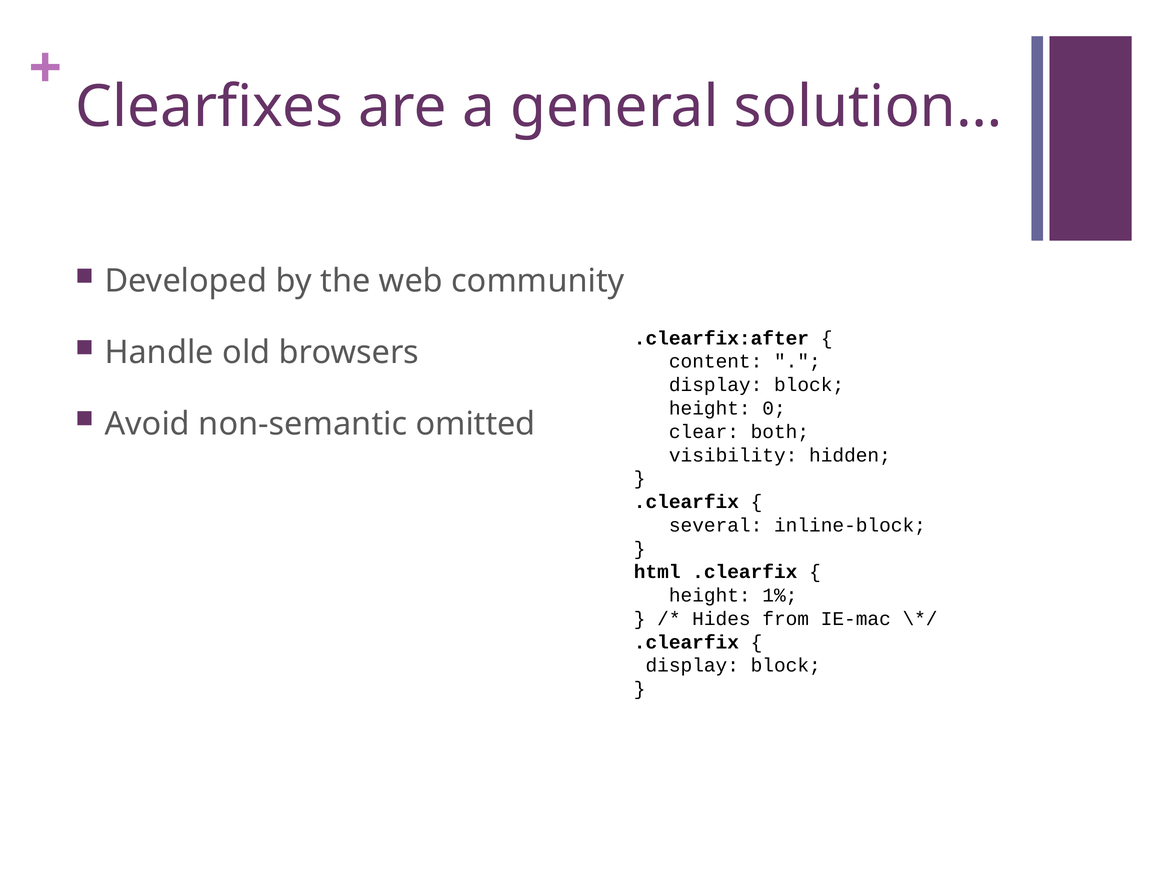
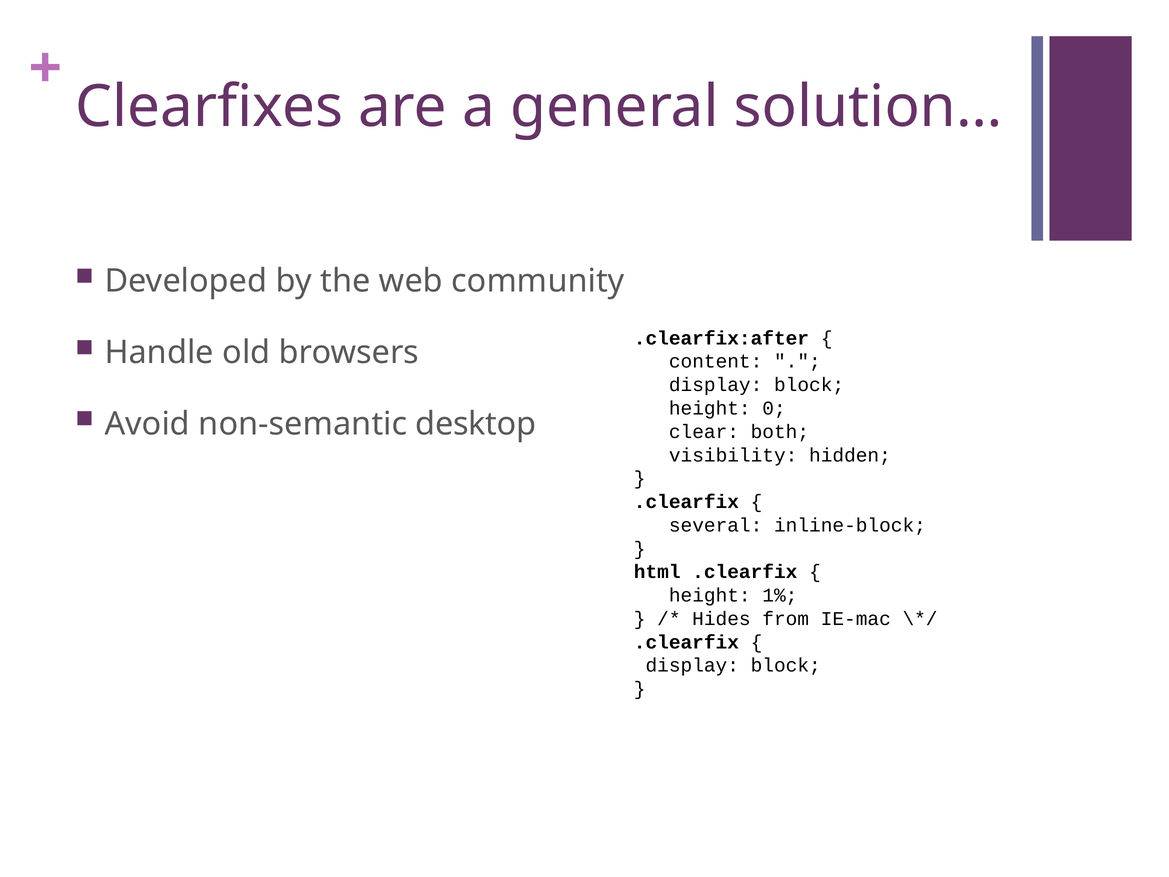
omitted: omitted -> desktop
